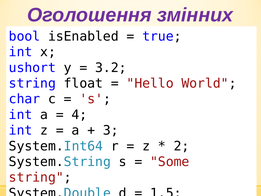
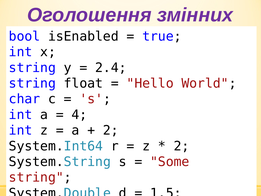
ushort at (32, 68): ushort -> string
3.2: 3.2 -> 2.4
3 at (111, 130): 3 -> 2
